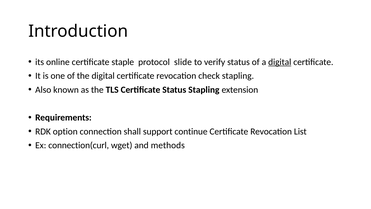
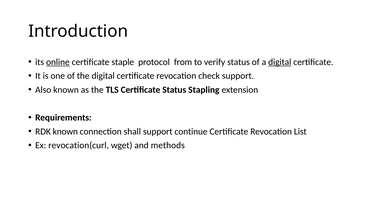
online underline: none -> present
slide: slide -> from
check stapling: stapling -> support
RDK option: option -> known
connection(curl: connection(curl -> revocation(curl
